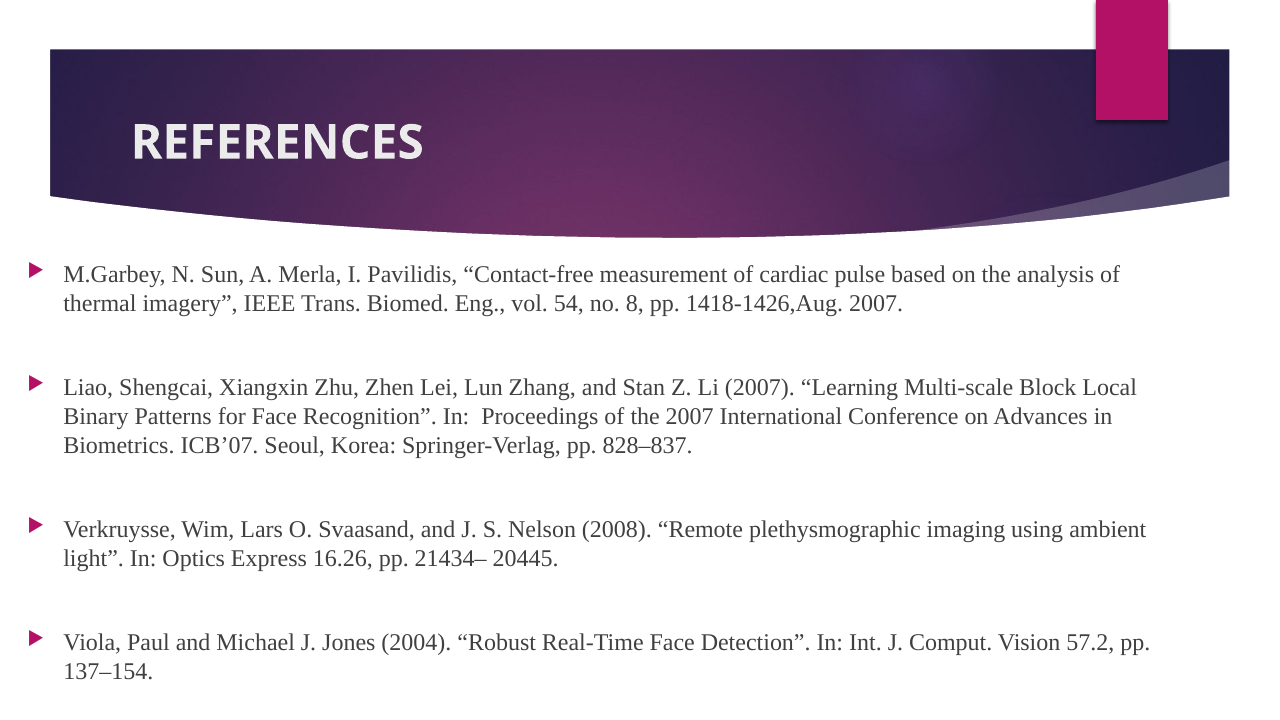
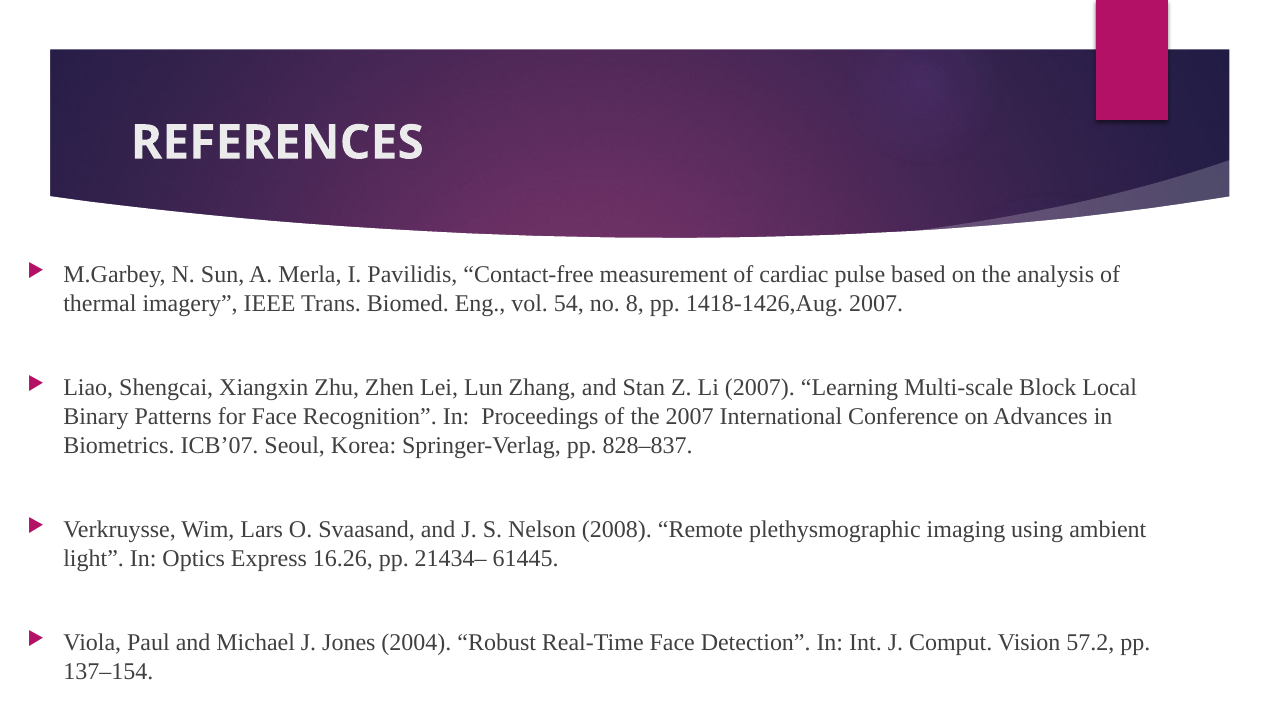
20445: 20445 -> 61445
